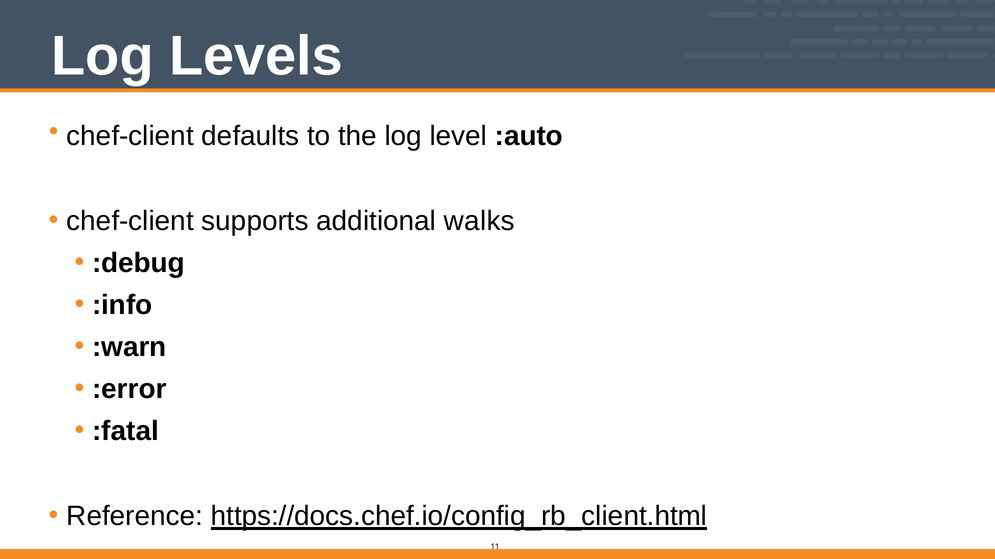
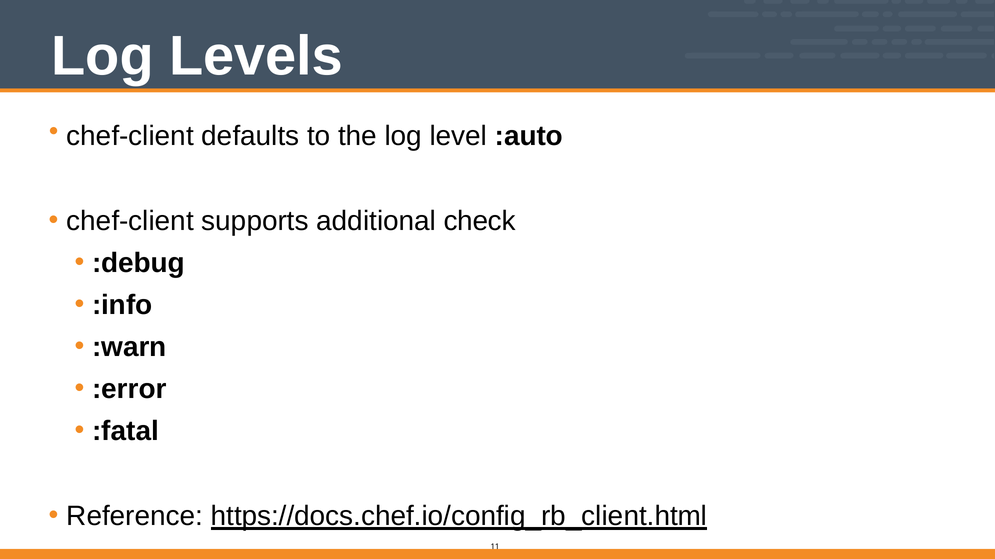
walks: walks -> check
